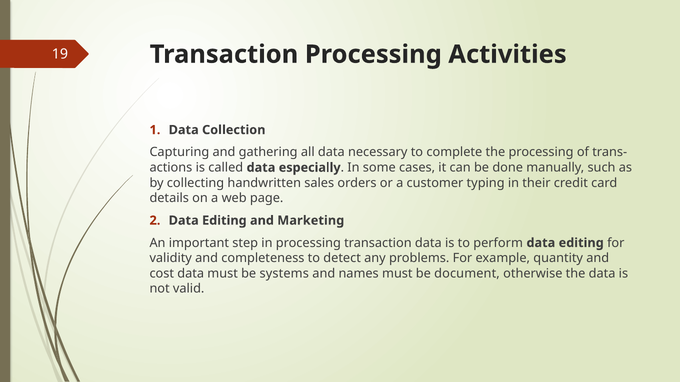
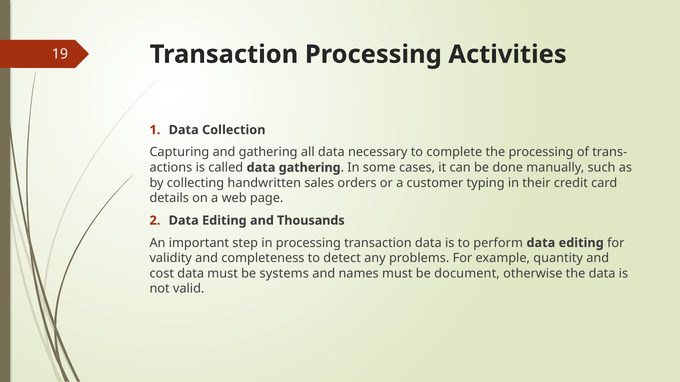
data especially: especially -> gathering
Marketing: Marketing -> Thousands
